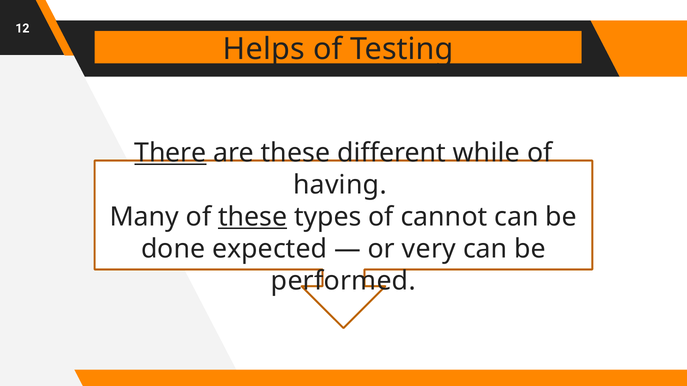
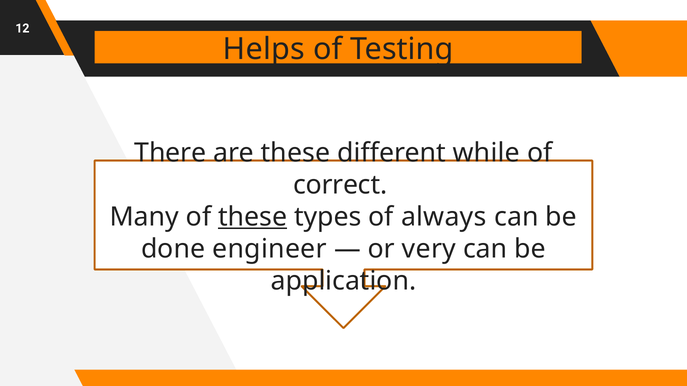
There underline: present -> none
having: having -> correct
cannot: cannot -> always
expected: expected -> engineer
performed: performed -> application
